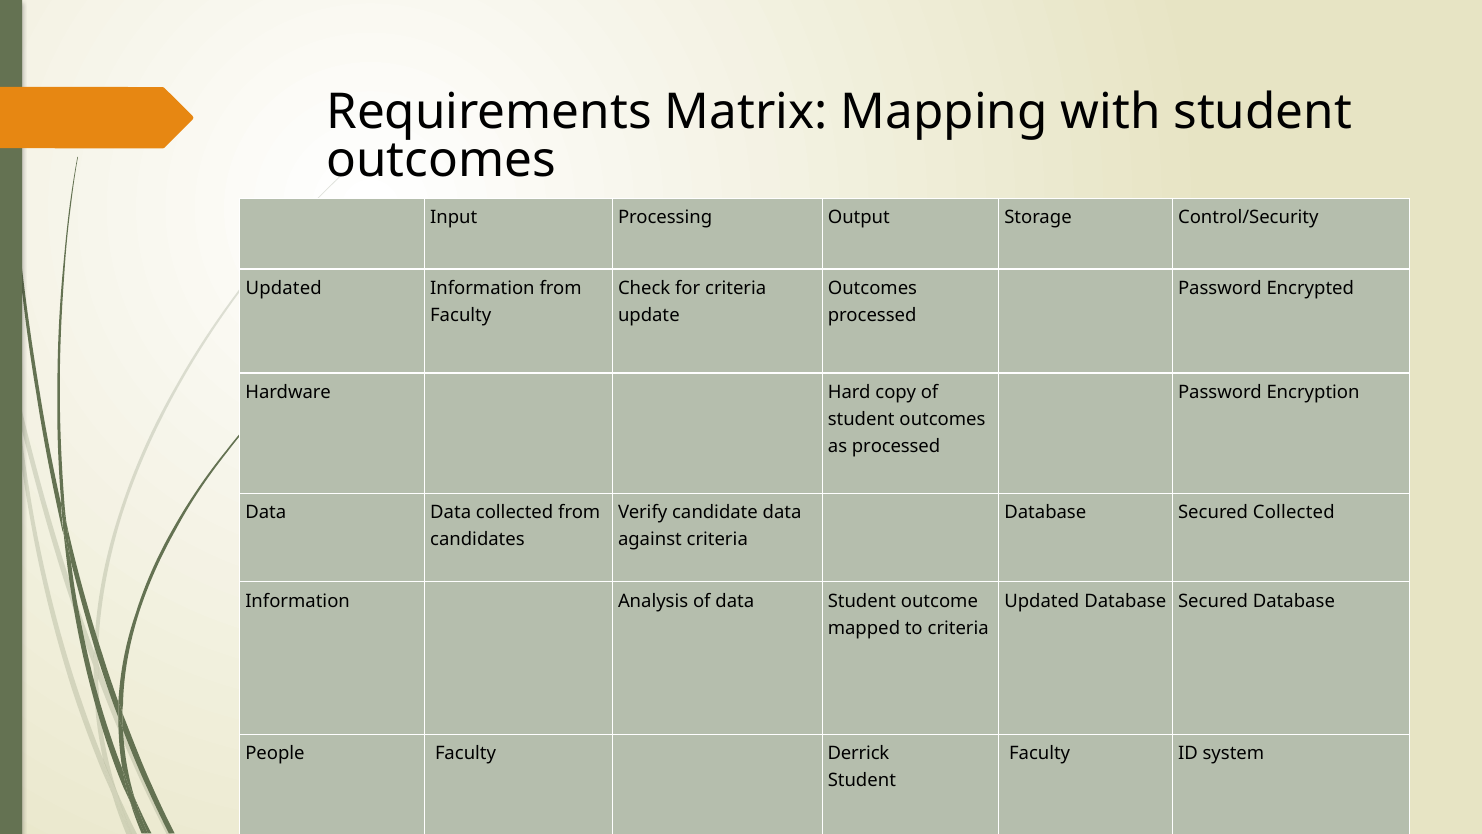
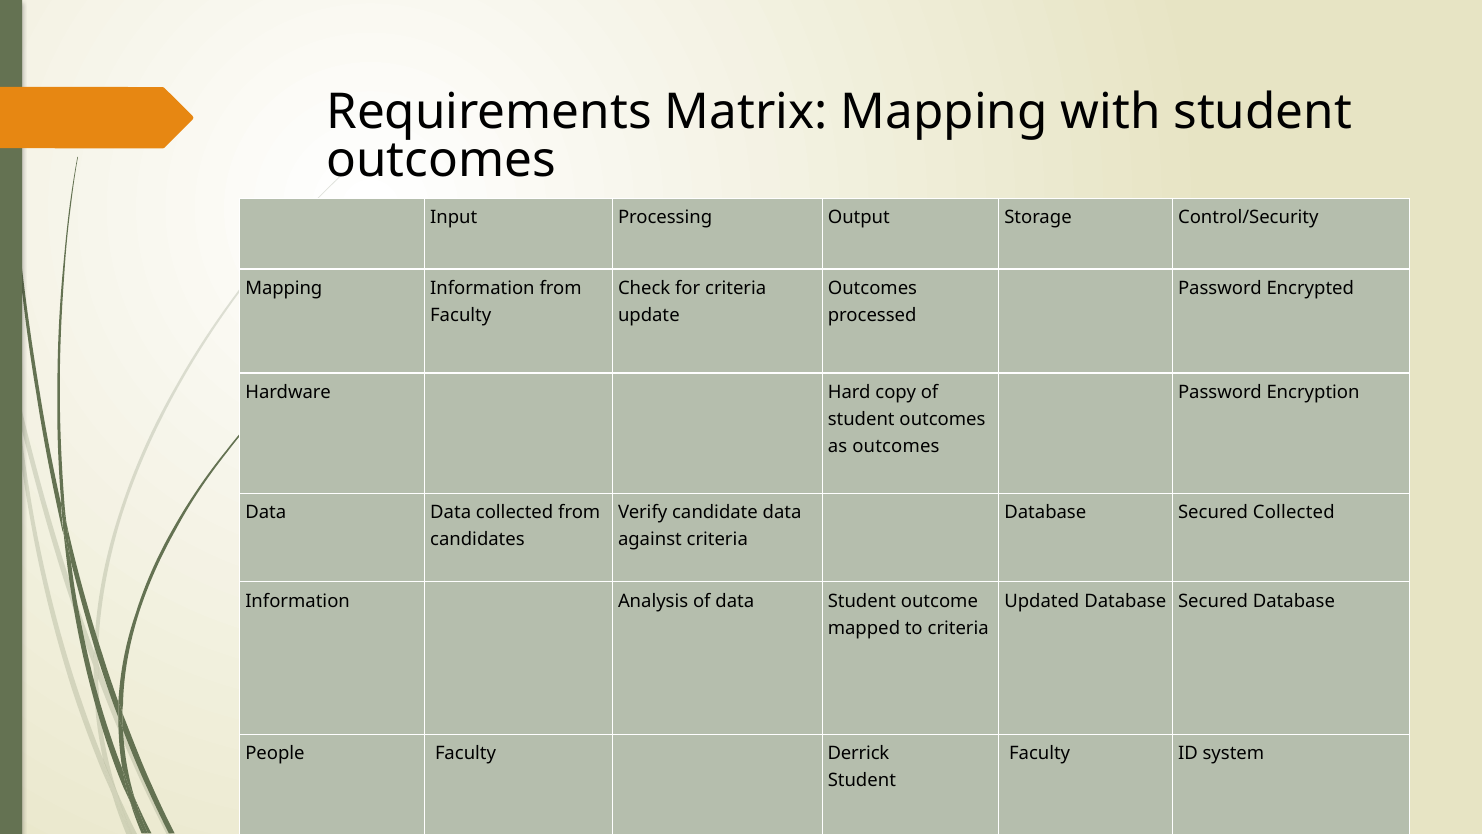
Updated at (284, 288): Updated -> Mapping
as processed: processed -> outcomes
